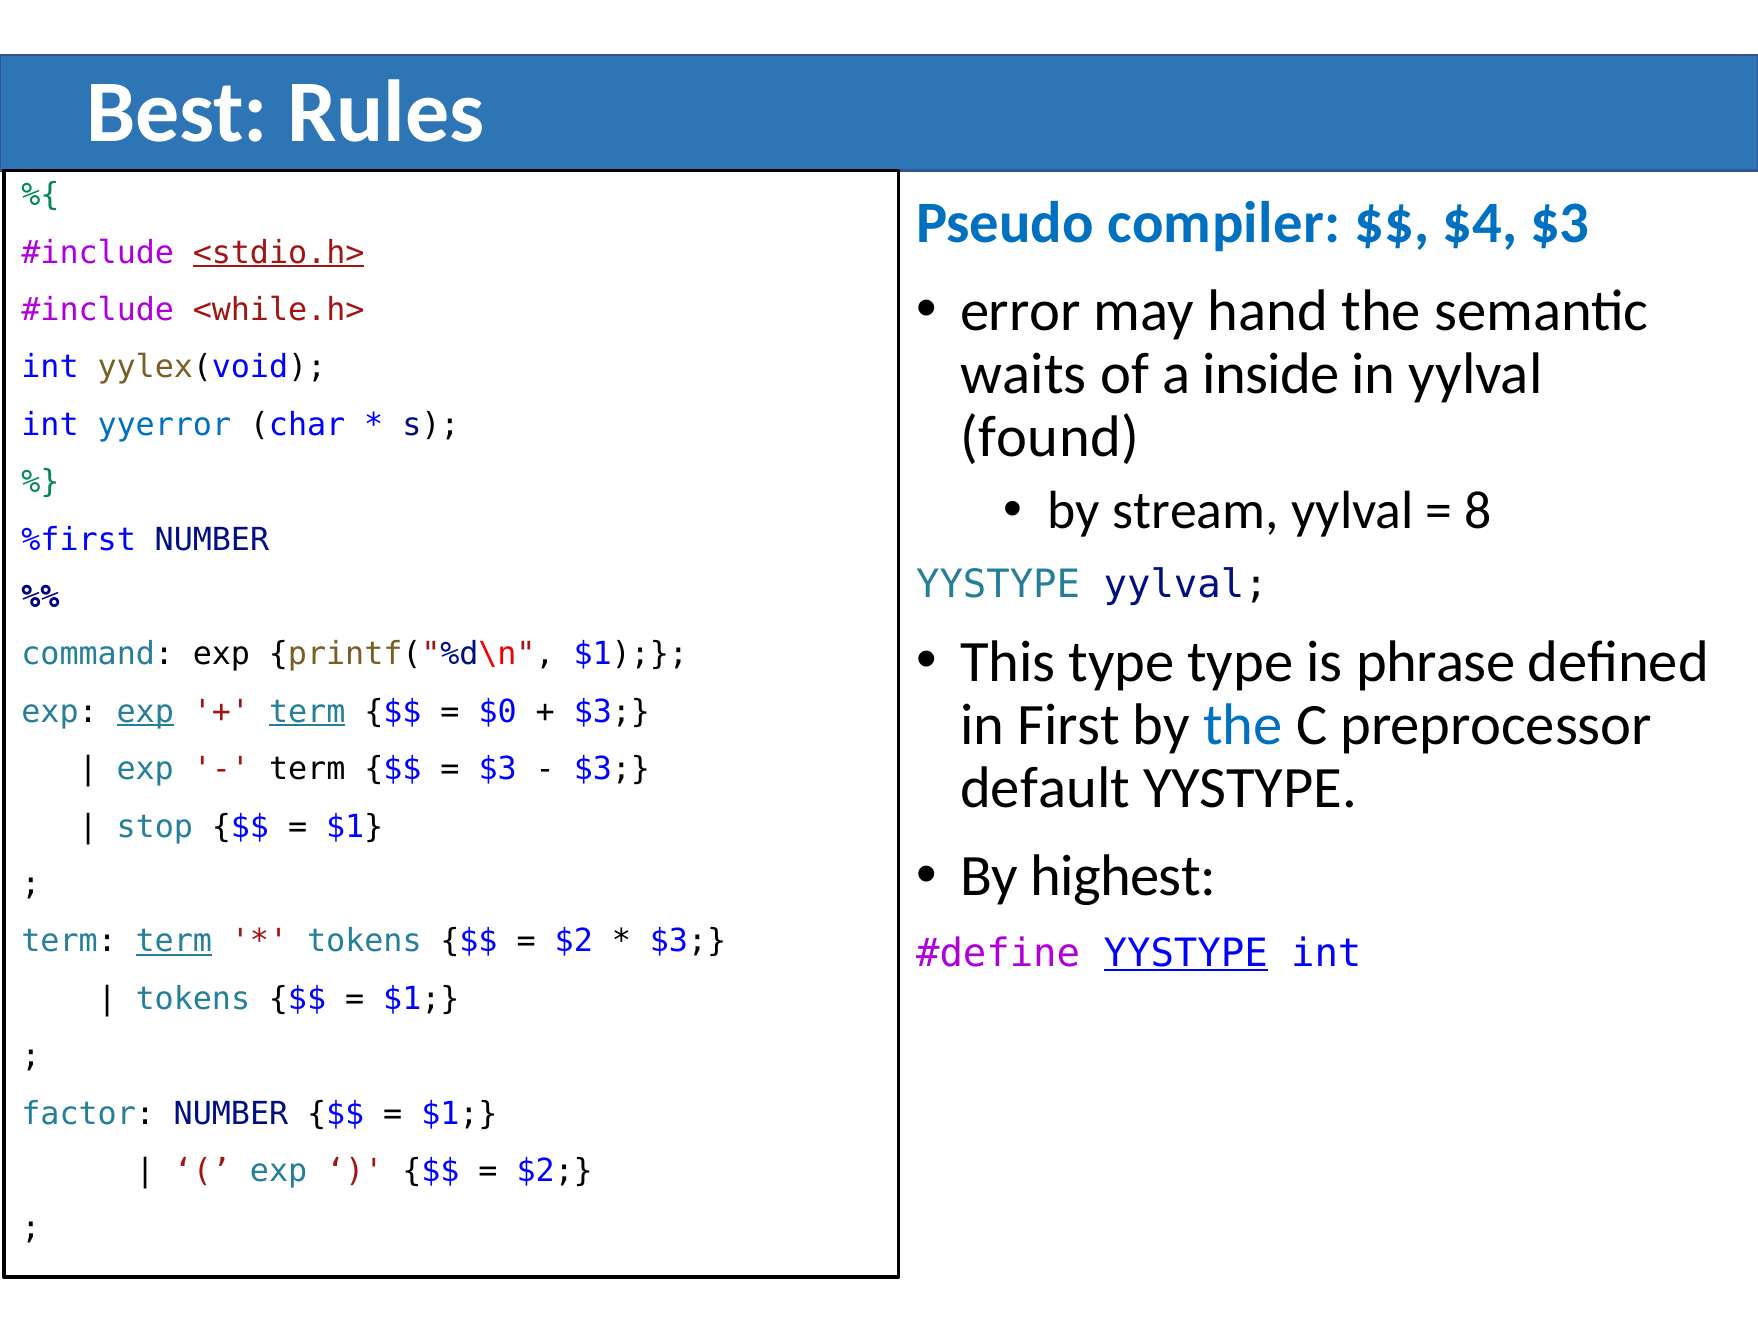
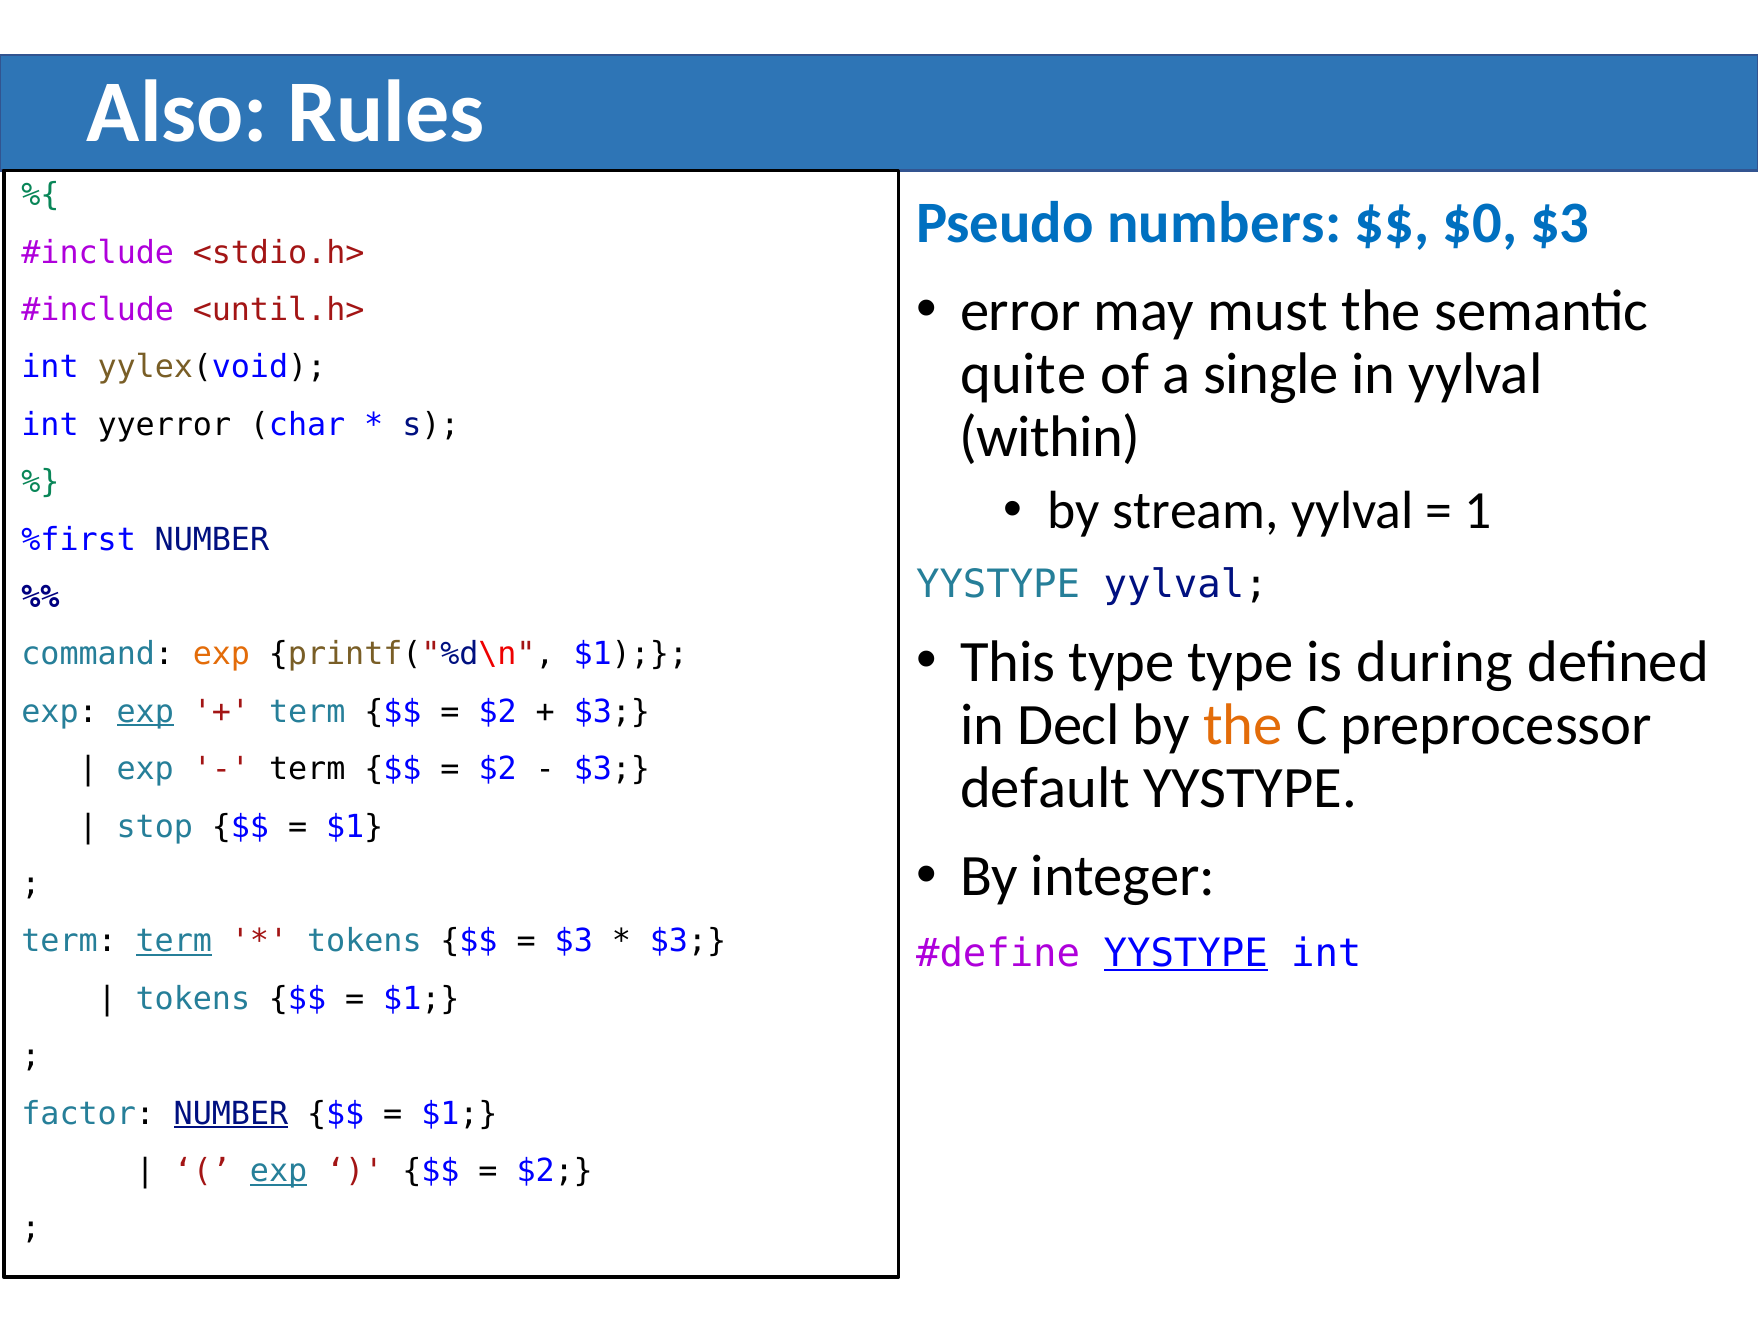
Best: Best -> Also
compiler: compiler -> numbers
$4: $4 -> $0
<stdio.h> underline: present -> none
hand: hand -> must
<while.h>: <while.h> -> <until.h>
waits: waits -> quite
inside: inside -> single
yyerror colour: blue -> black
found: found -> within
8: 8 -> 1
phrase: phrase -> during
exp at (221, 654) colour: black -> orange
term at (307, 711) underline: present -> none
$0 at (498, 711): $0 -> $2
First: First -> Decl
the at (1243, 725) colour: blue -> orange
$3 at (498, 769): $3 -> $2
highest: highest -> integer
$2 at (574, 941): $2 -> $3
NUMBER at (231, 1113) underline: none -> present
exp at (279, 1170) underline: none -> present
